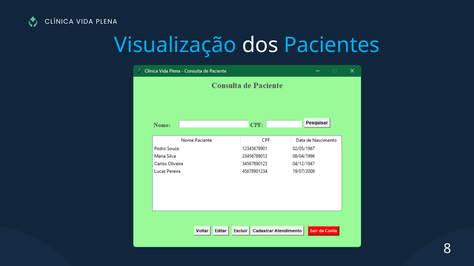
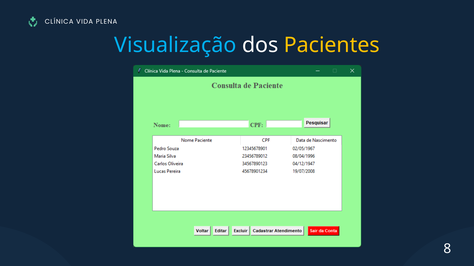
Pacientes colour: light blue -> yellow
